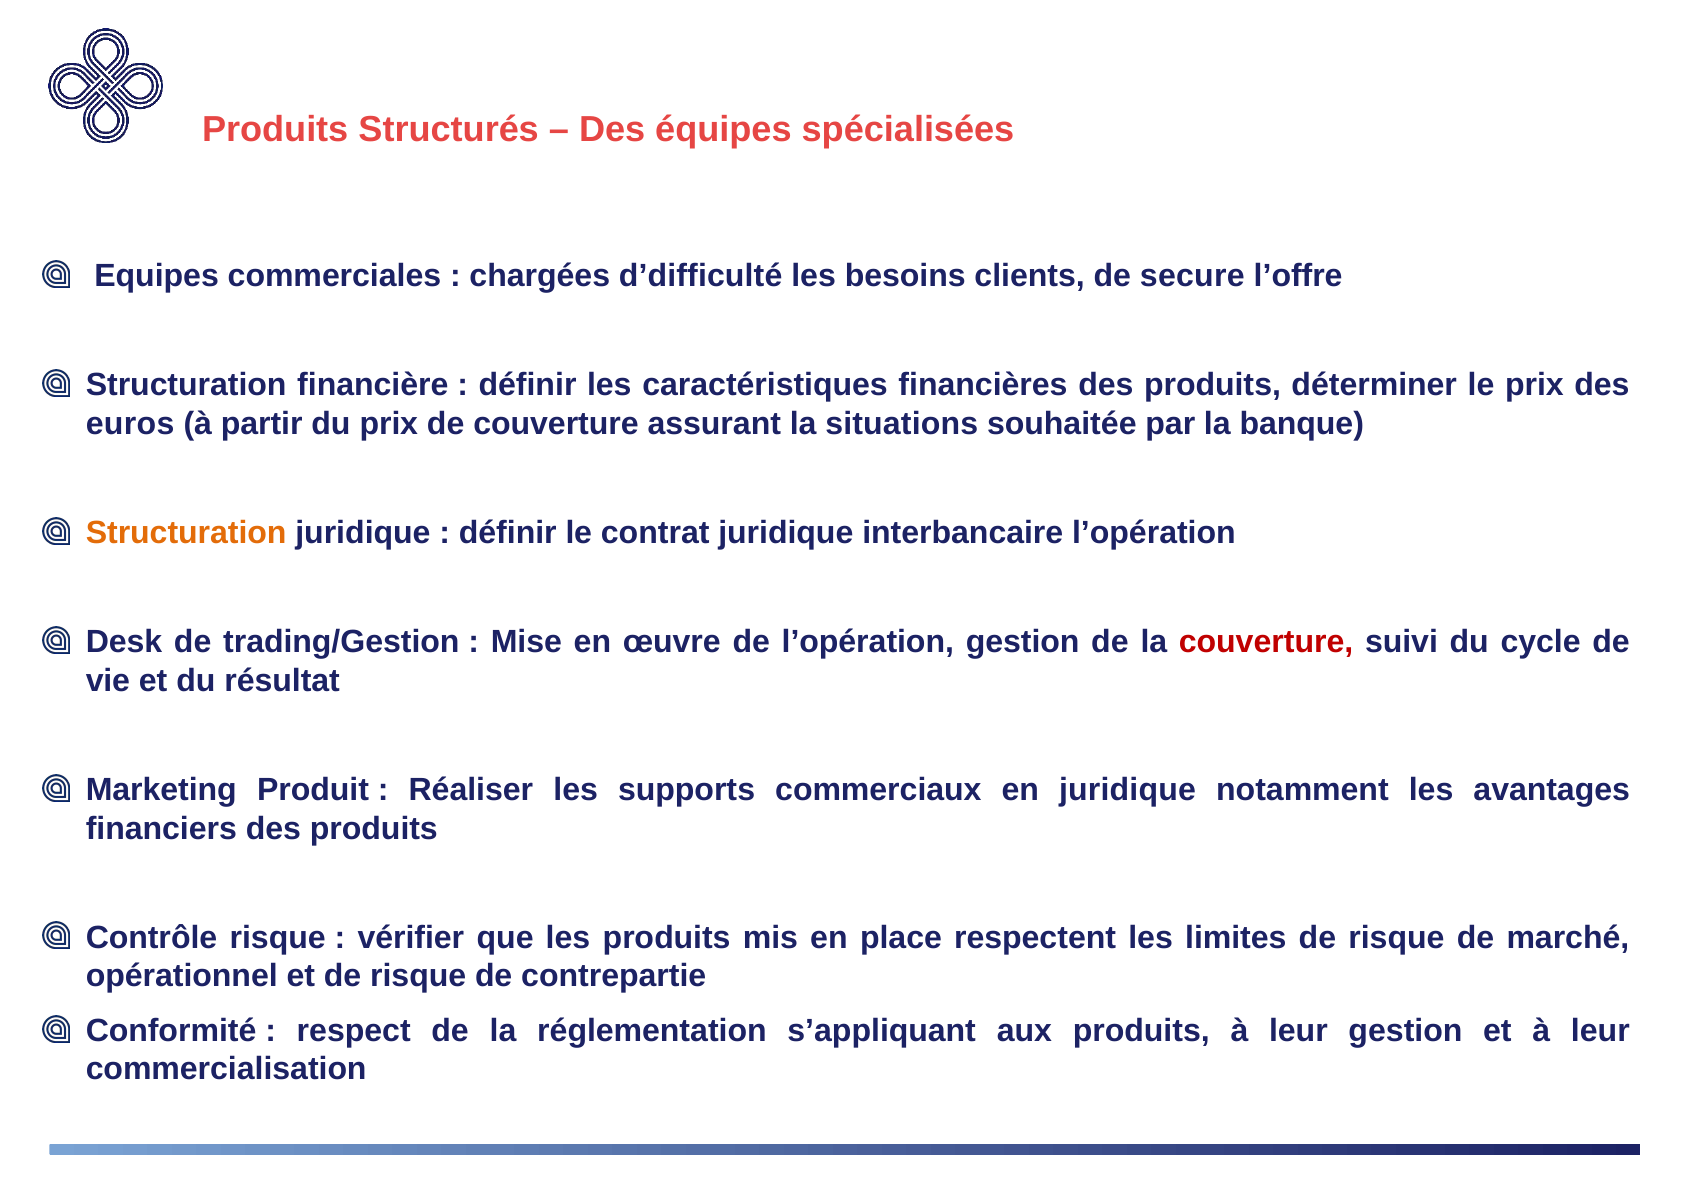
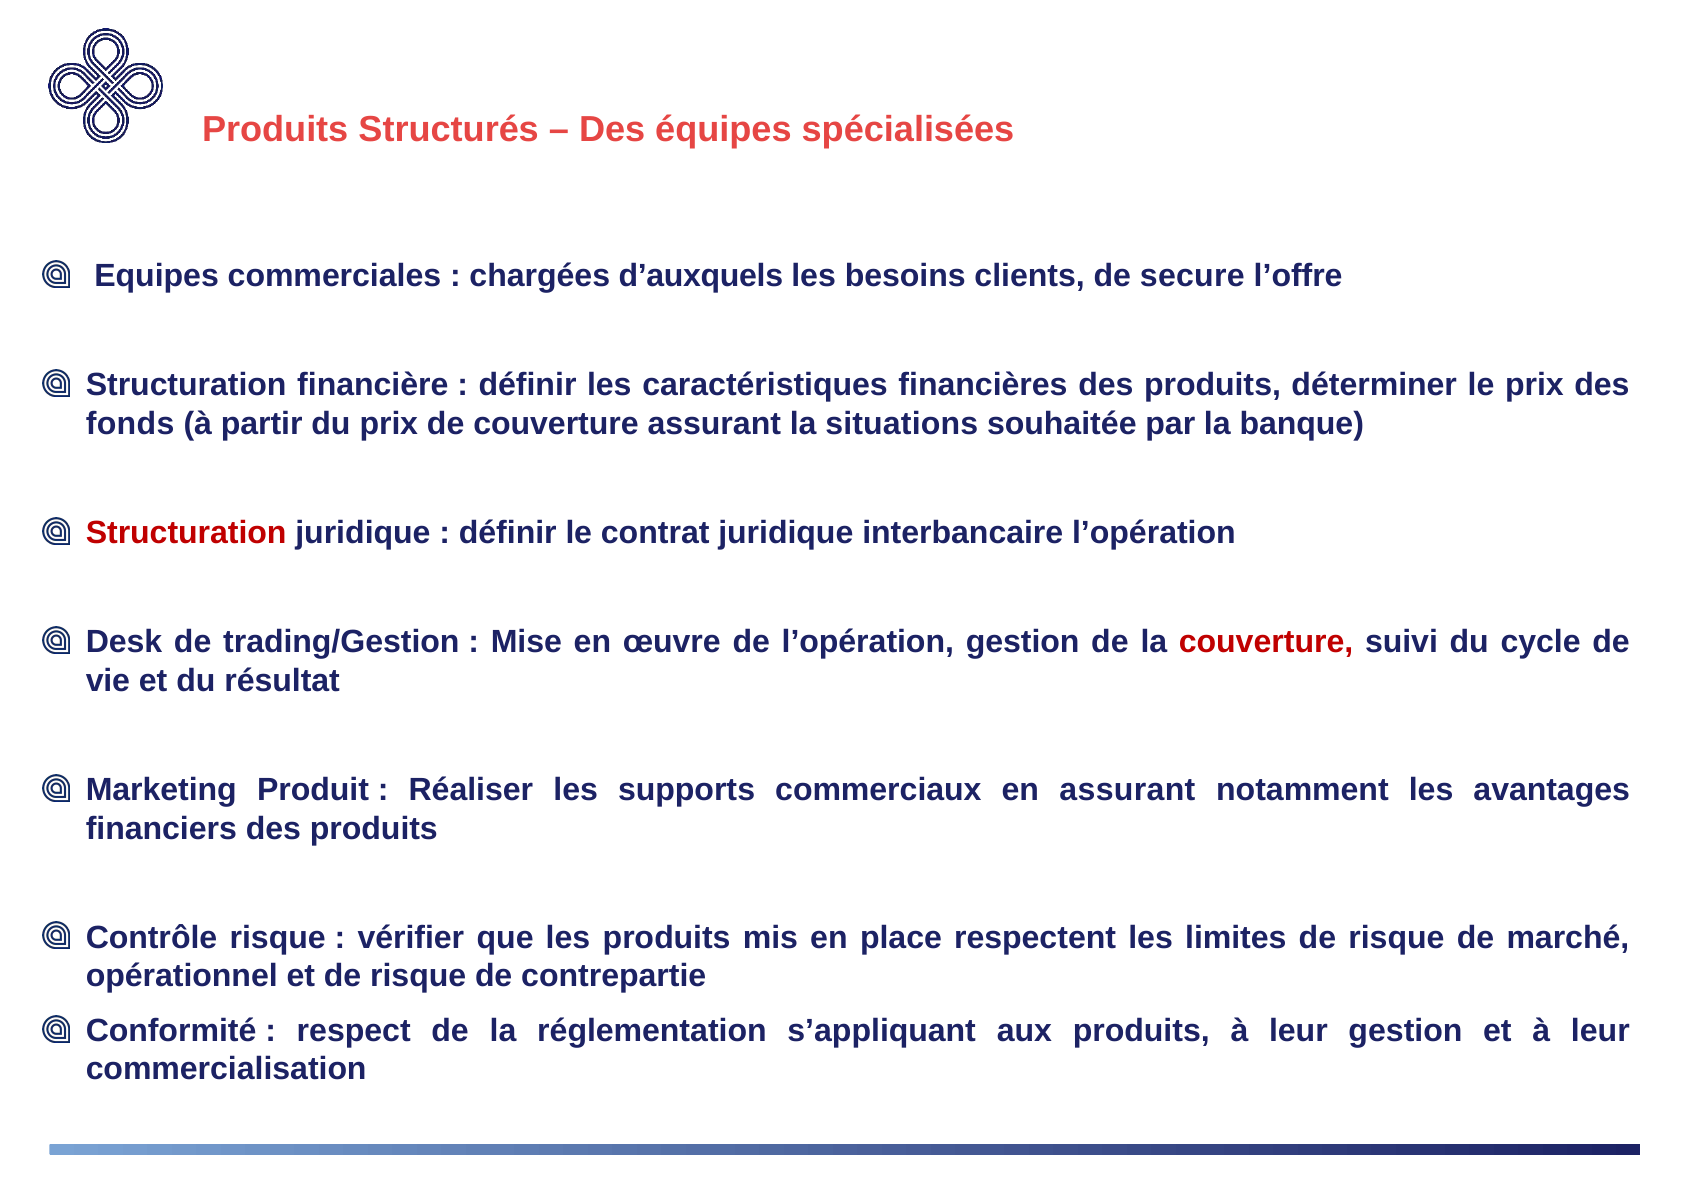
d’difficulté: d’difficulté -> d’auxquels
euros: euros -> fonds
Structuration at (186, 533) colour: orange -> red
en juridique: juridique -> assurant
